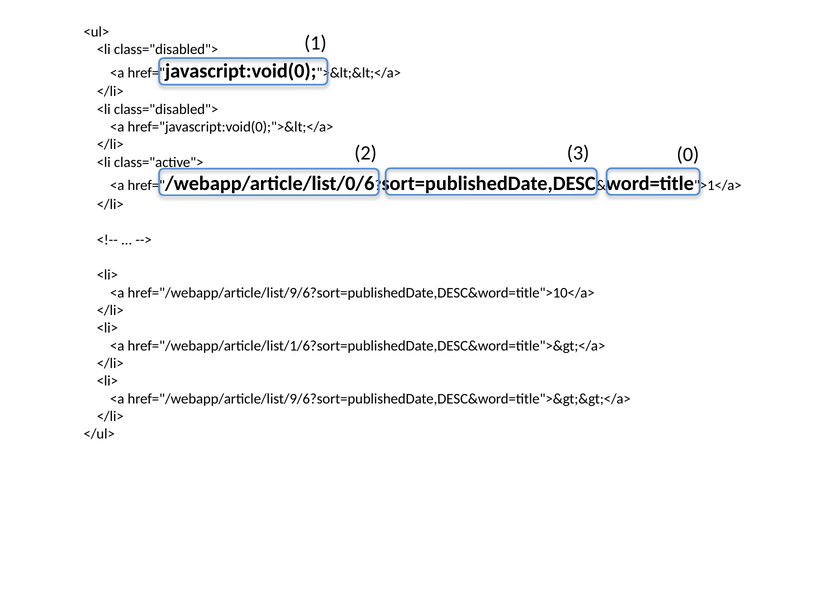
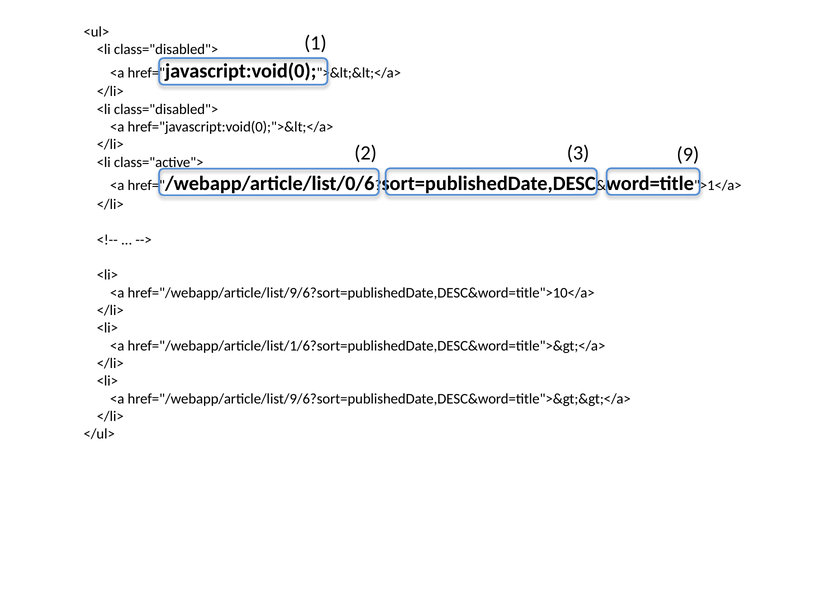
0: 0 -> 9
